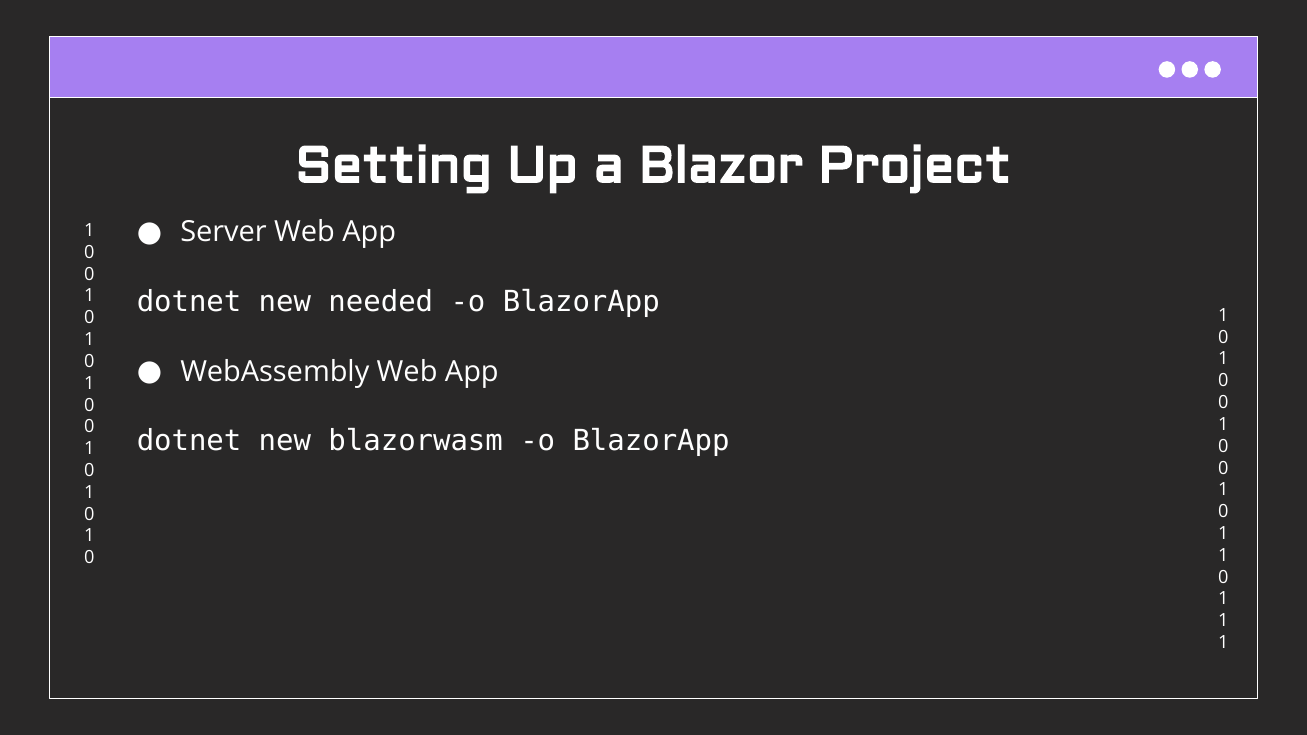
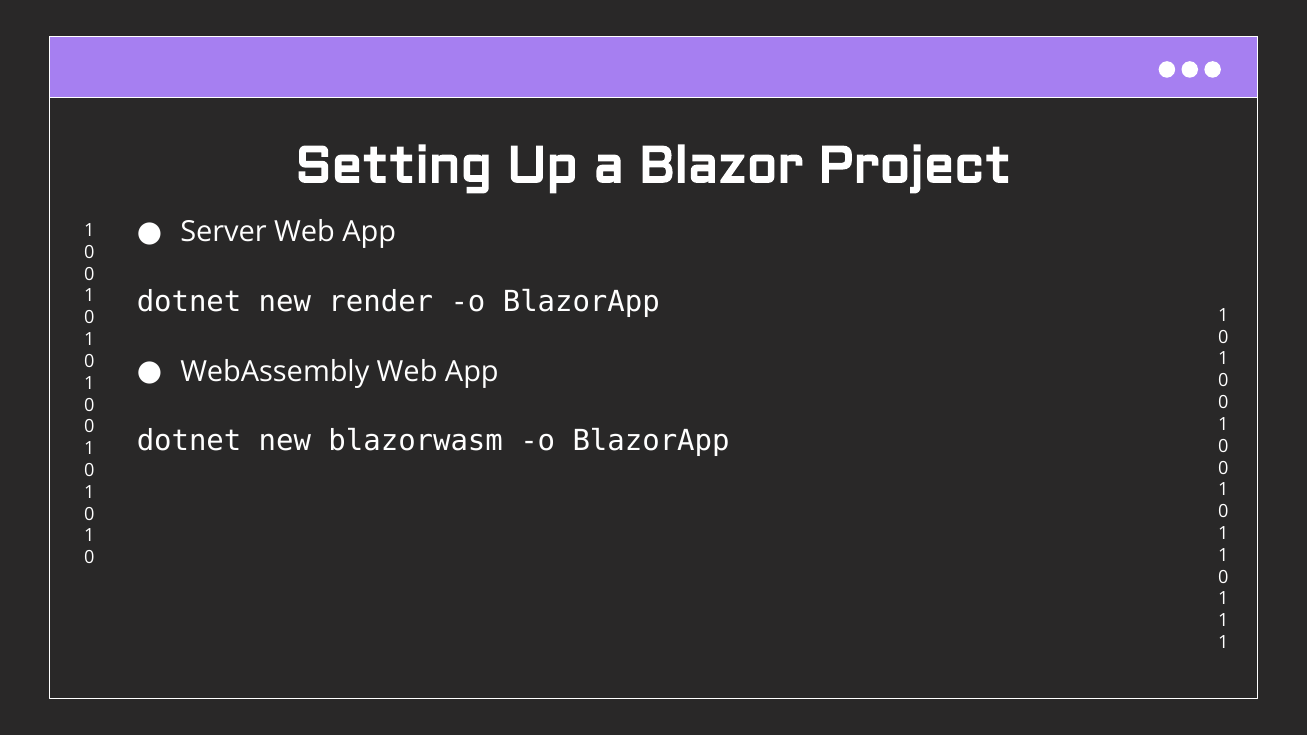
needed: needed -> render
